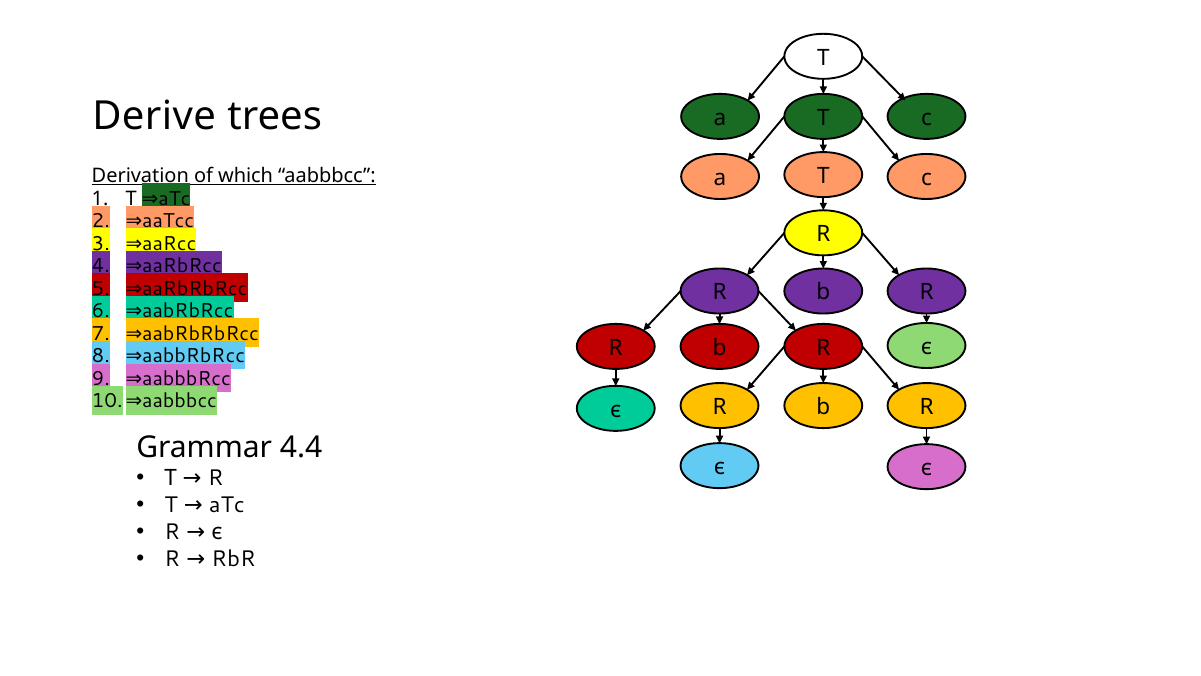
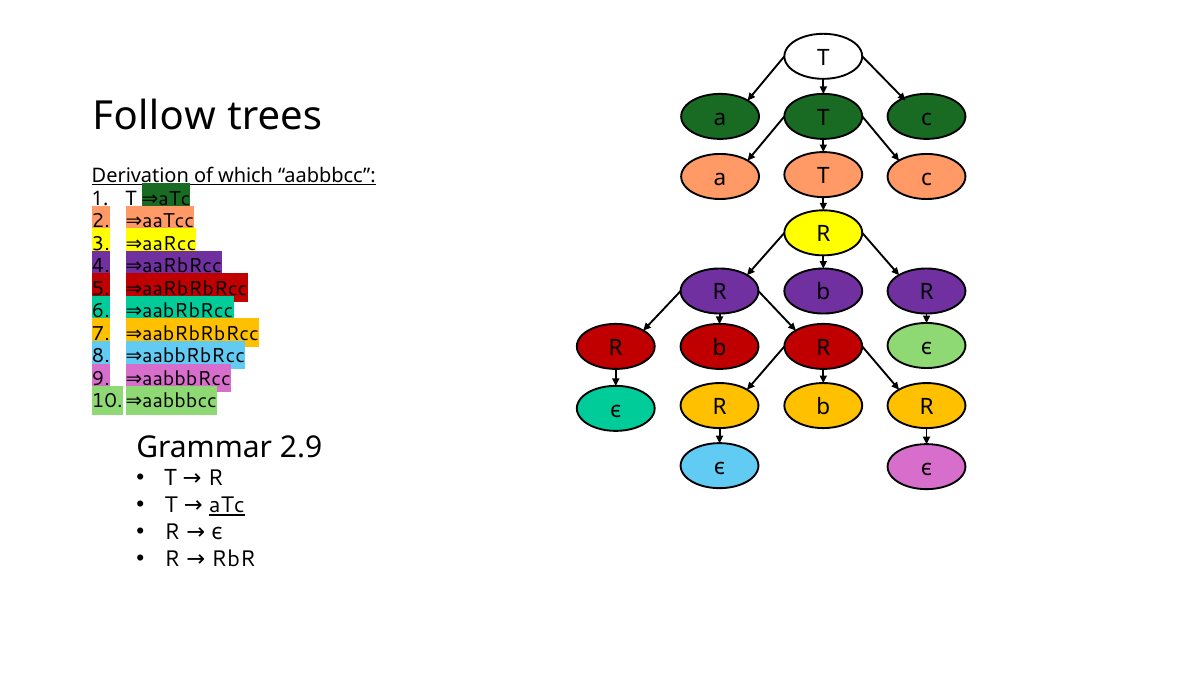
Derive: Derive -> Follow
4.4: 4.4 -> 2.9
aTc at (227, 505) underline: none -> present
